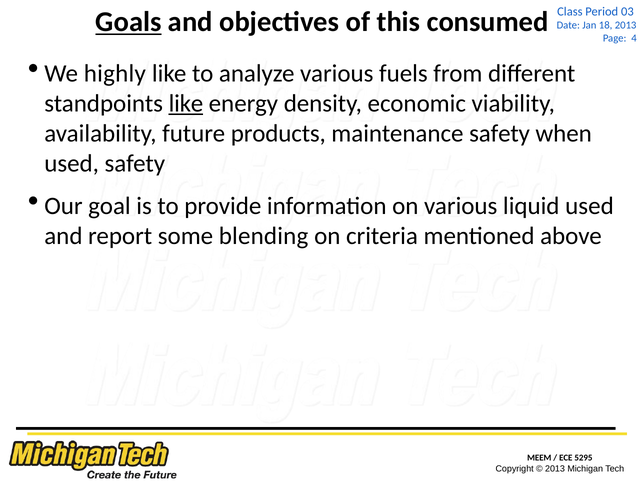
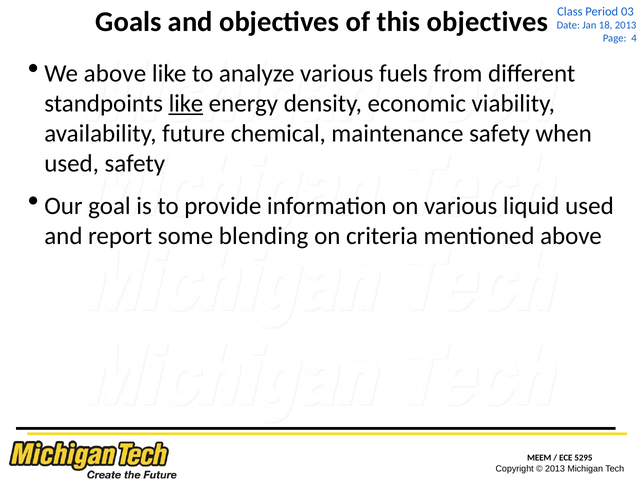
Goals underline: present -> none
this consumed: consumed -> objectives
We highly: highly -> above
products: products -> chemical
